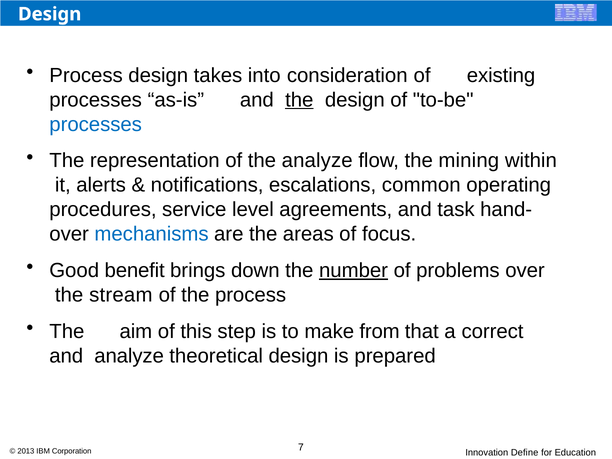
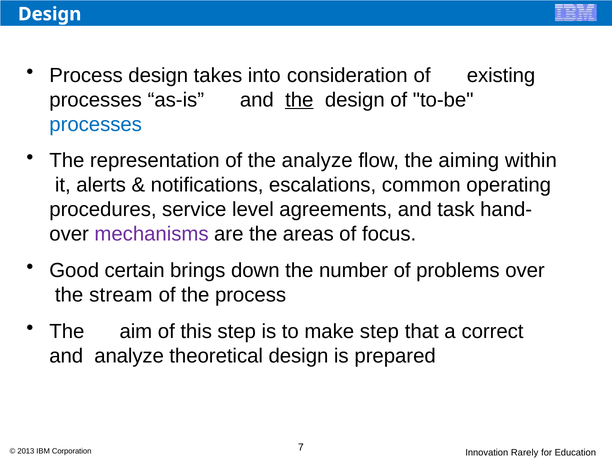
mining: mining -> aiming
mechanisms colour: blue -> purple
benefit: benefit -> certain
number underline: present -> none
make from: from -> step
Define: Define -> Rarely
